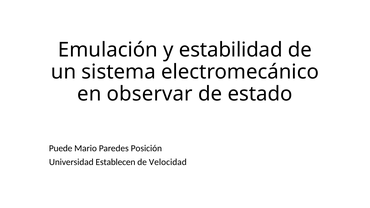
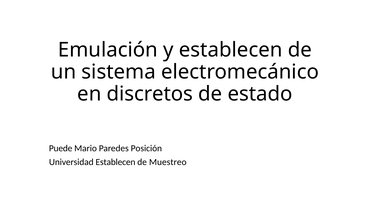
y estabilidad: estabilidad -> establecen
observar: observar -> discretos
Velocidad: Velocidad -> Muestreo
